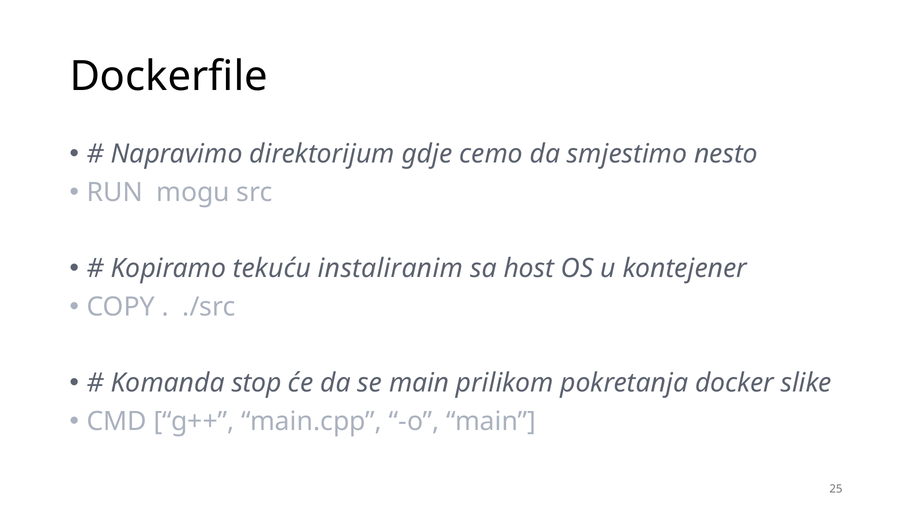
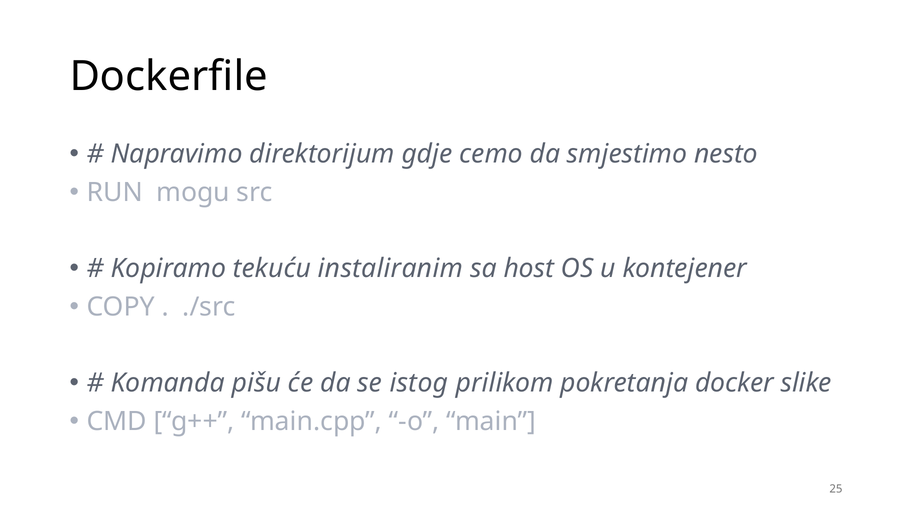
stop: stop -> pišu
se main: main -> istog
